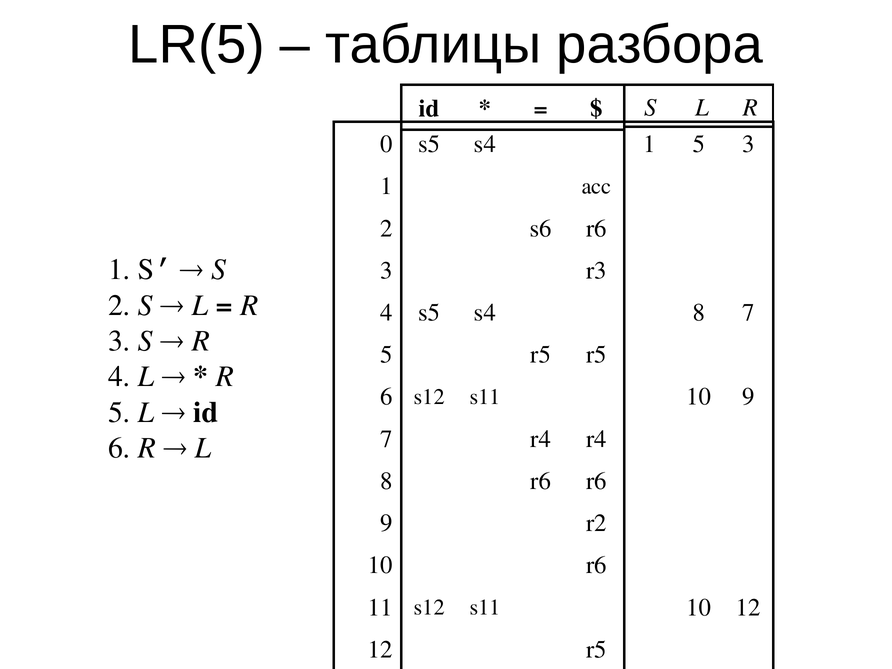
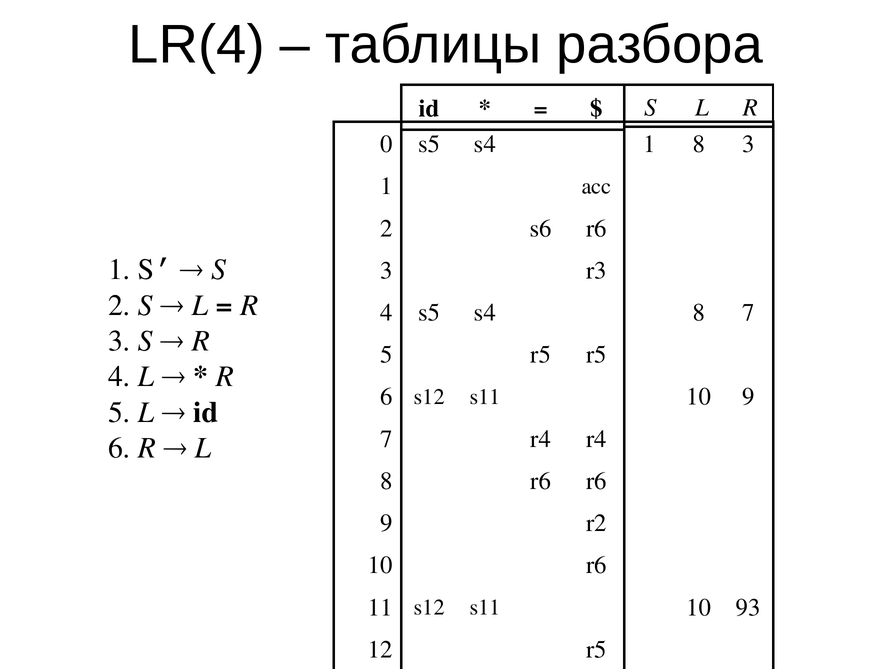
LR(5: LR(5 -> LR(4
1 5: 5 -> 8
10 12: 12 -> 93
